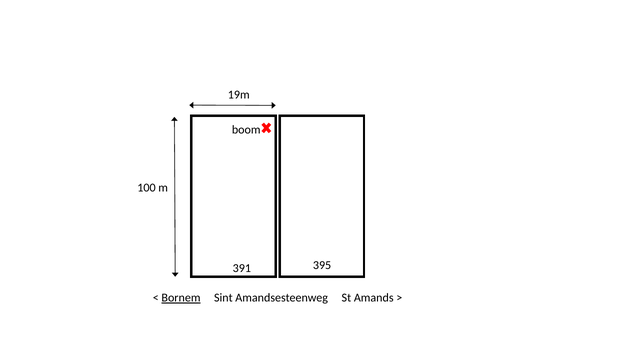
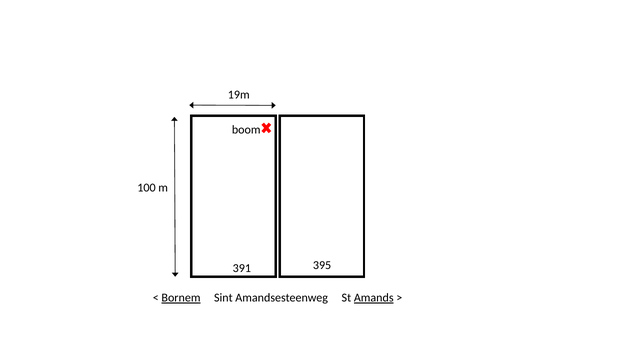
Amands underline: none -> present
